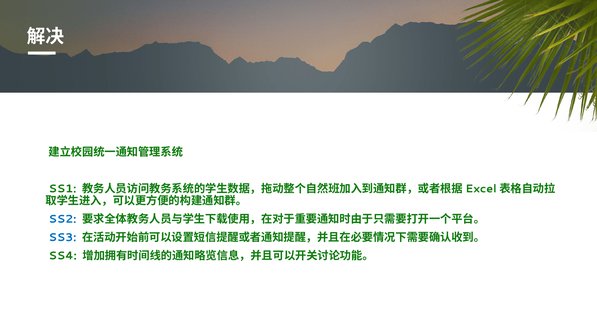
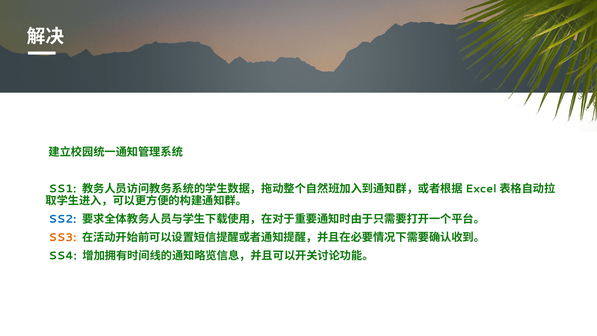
SS3 colour: blue -> orange
